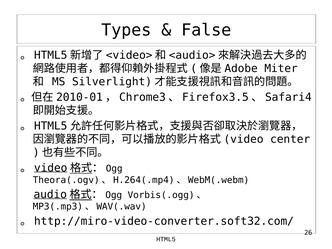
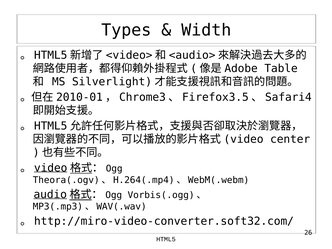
False: False -> Width
Miter: Miter -> Table
